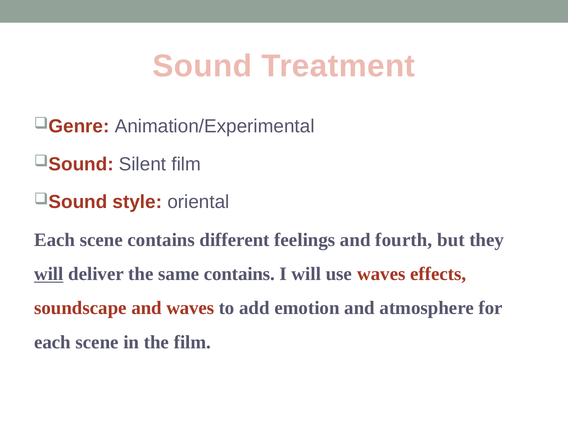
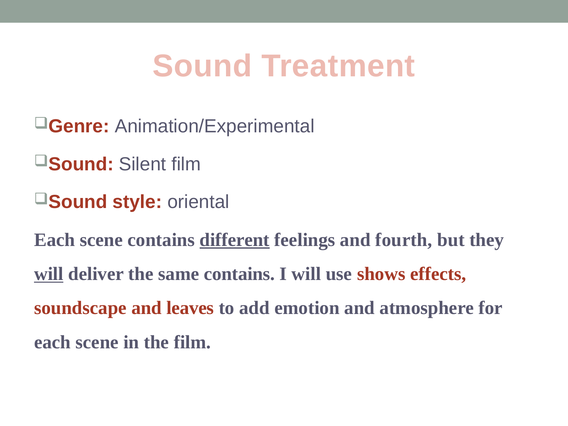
different underline: none -> present
use waves: waves -> shows
and waves: waves -> leaves
